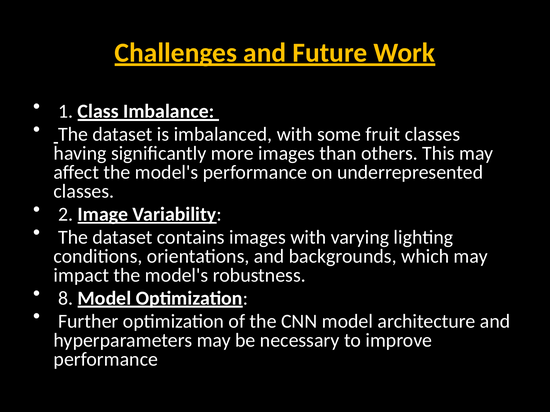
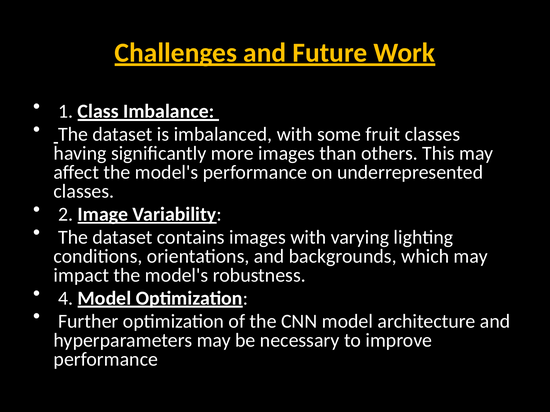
8: 8 -> 4
